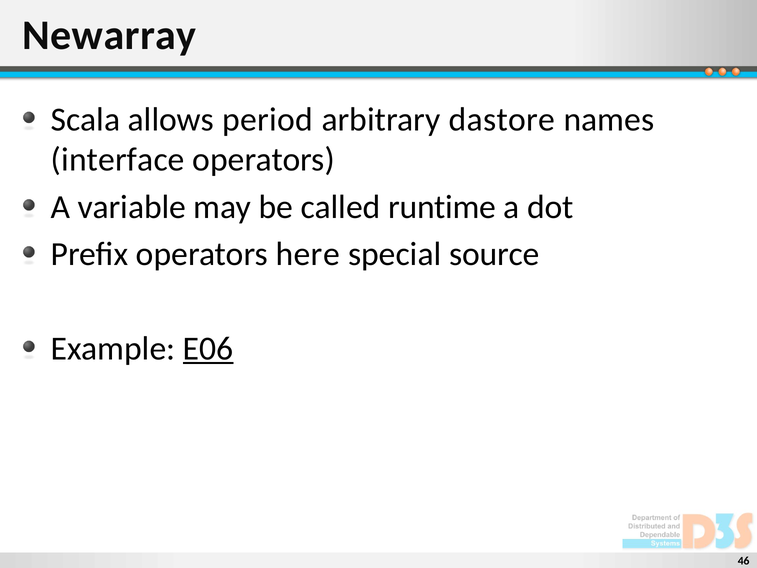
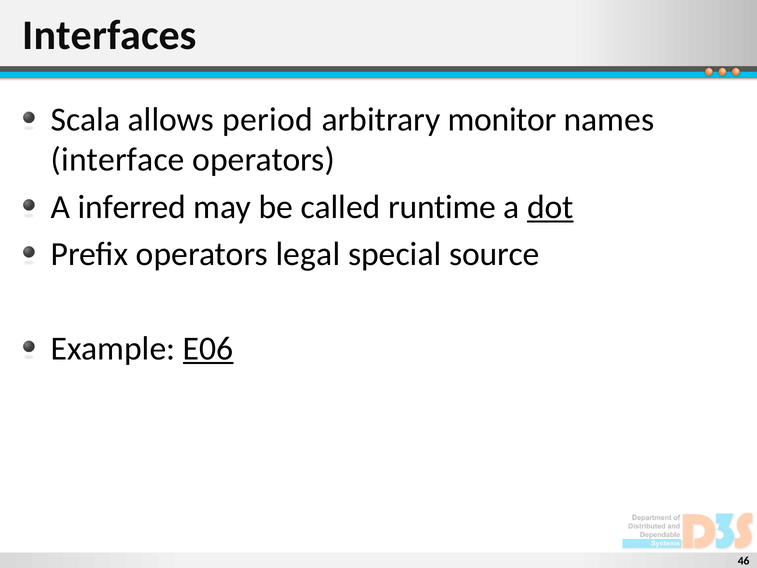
Newarray: Newarray -> Interfaces
dastore: dastore -> monitor
variable: variable -> inferred
dot underline: none -> present
here: here -> legal
